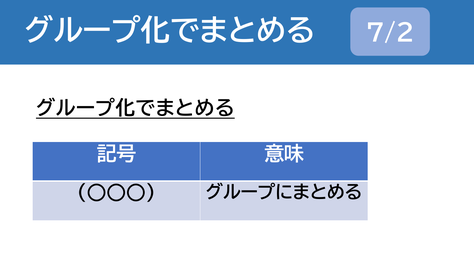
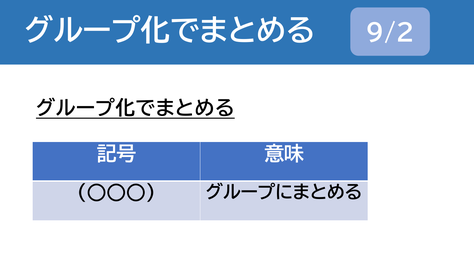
7/2: 7/2 -> 9/2
